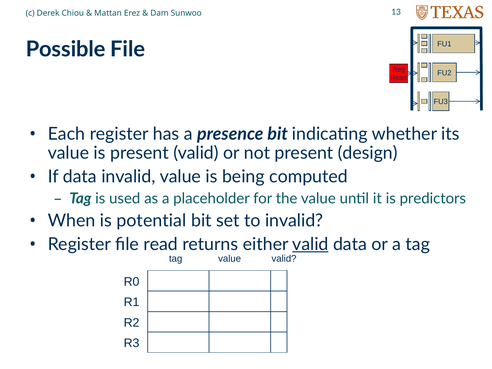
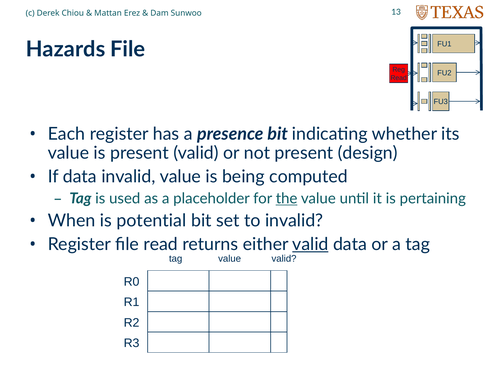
Possible: Possible -> Hazards
the underline: none -> present
predictors: predictors -> pertaining
